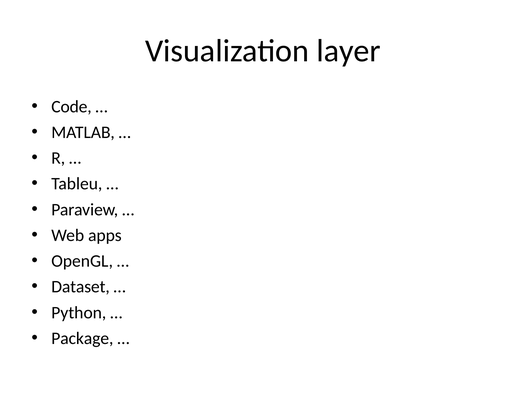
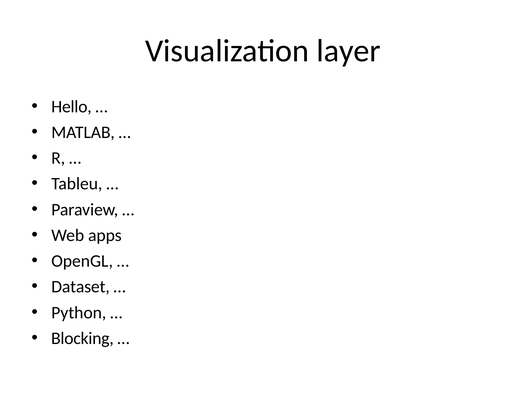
Code: Code -> Hello
Package: Package -> Blocking
